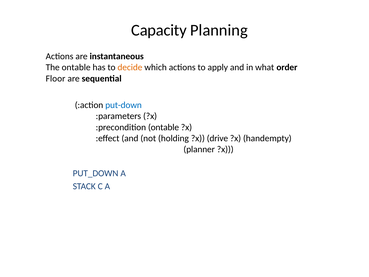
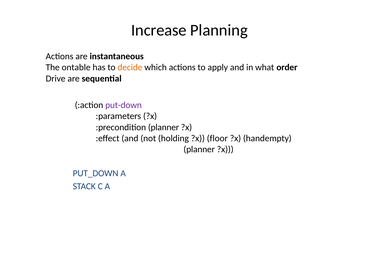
Capacity: Capacity -> Increase
Floor: Floor -> Drive
put-down colour: blue -> purple
:precondition ontable: ontable -> planner
drive: drive -> floor
